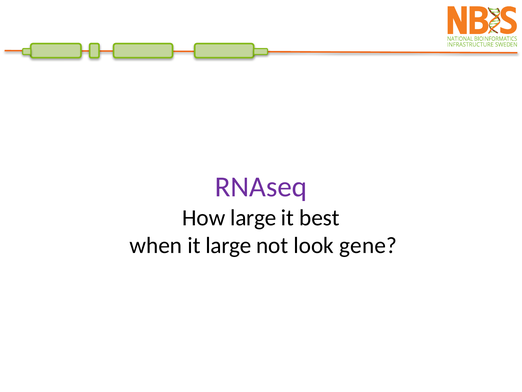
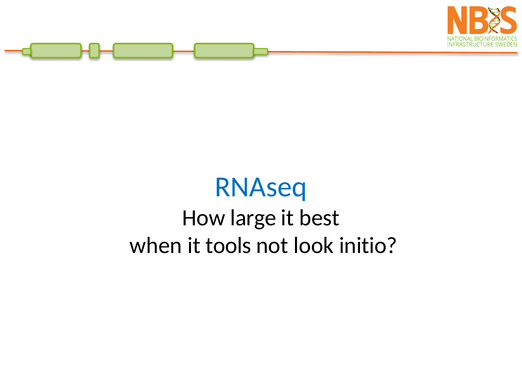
RNAseq colour: purple -> blue
it large: large -> tools
gene: gene -> initio
